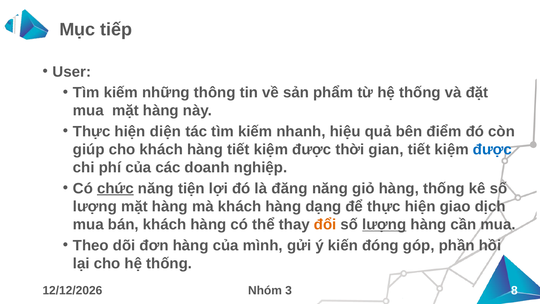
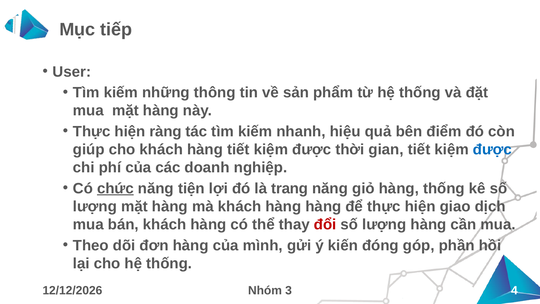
diện: diện -> ràng
đăng: đăng -> trang
hàng dạng: dạng -> hàng
đổi colour: orange -> red
lượng at (384, 224) underline: present -> none
8: 8 -> 4
